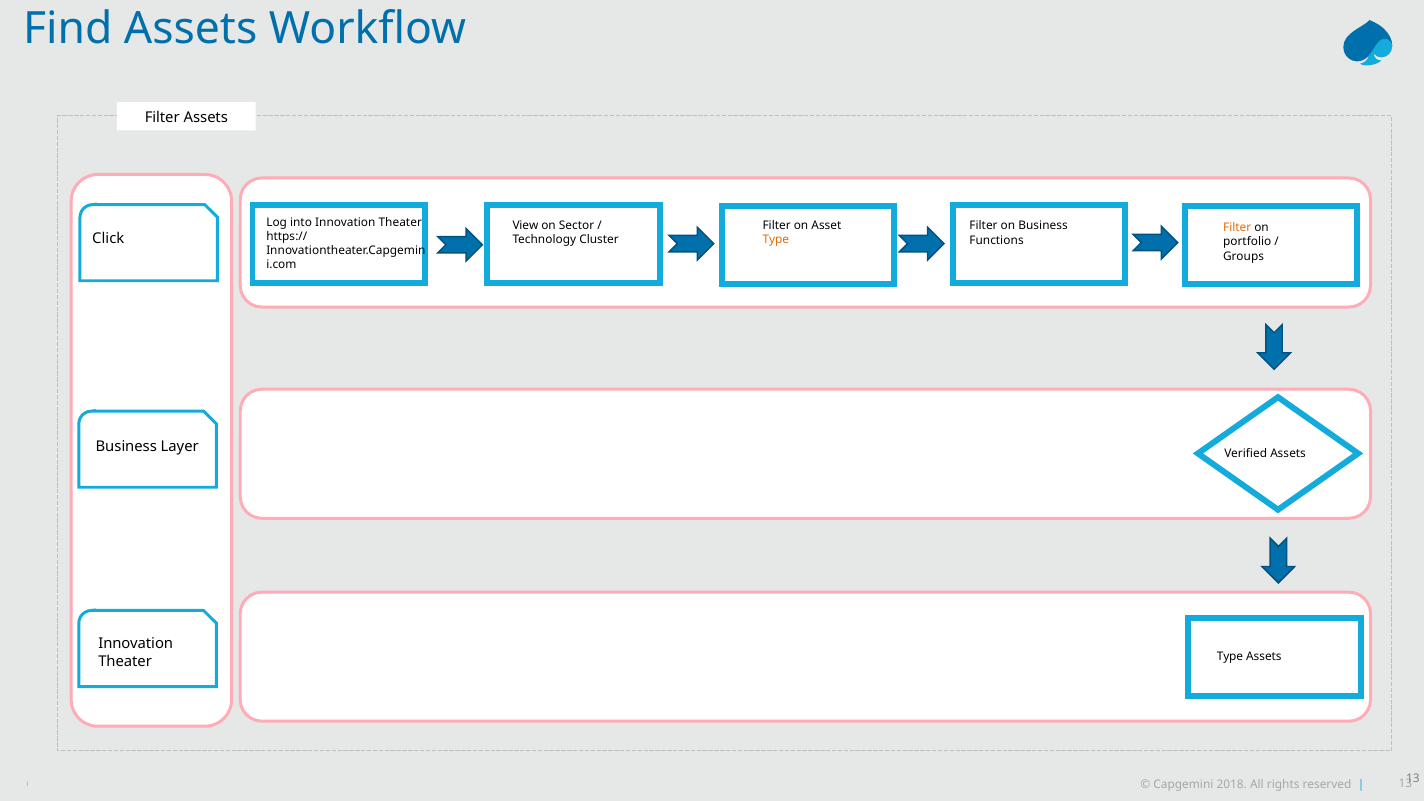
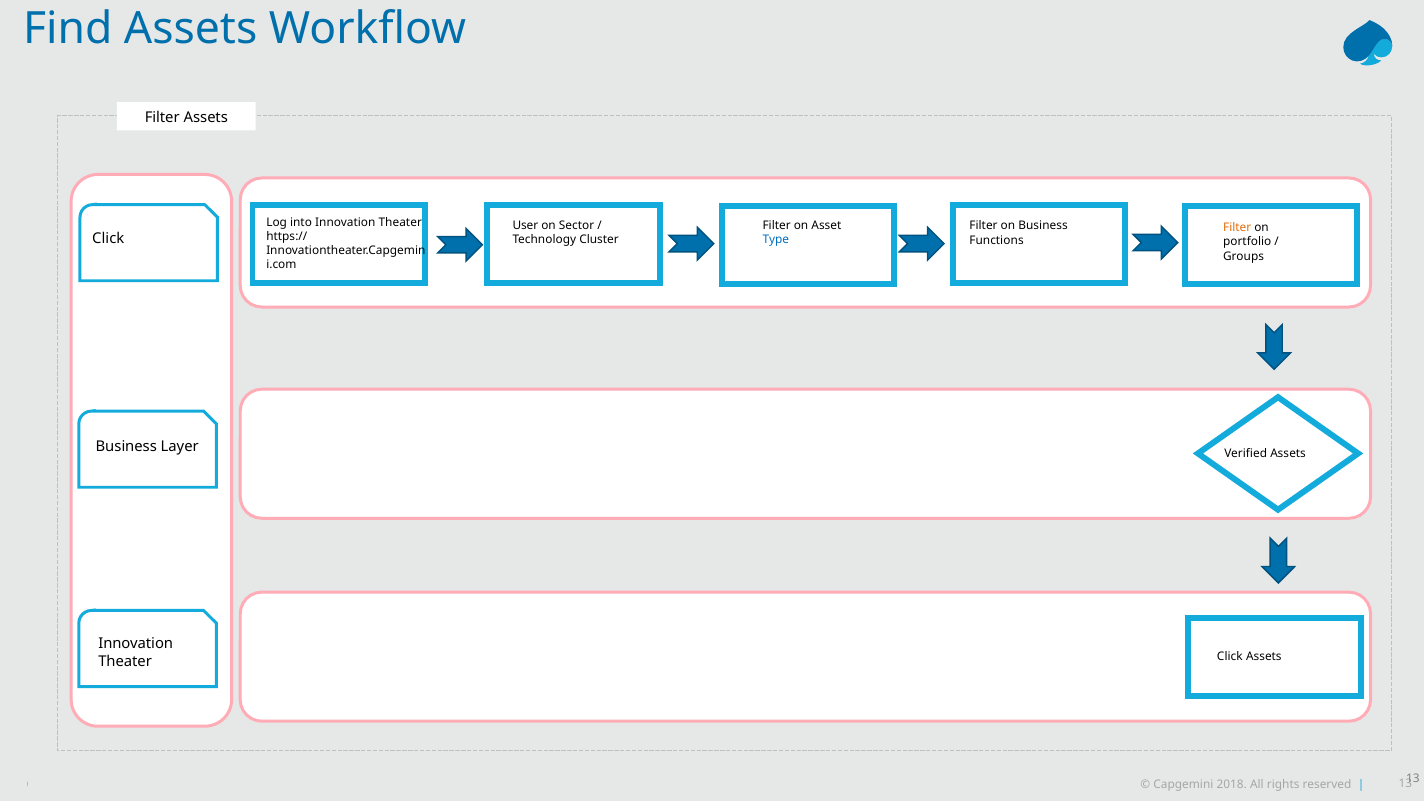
View: View -> User
Type at (776, 240) colour: orange -> blue
Theater Type: Type -> Click
